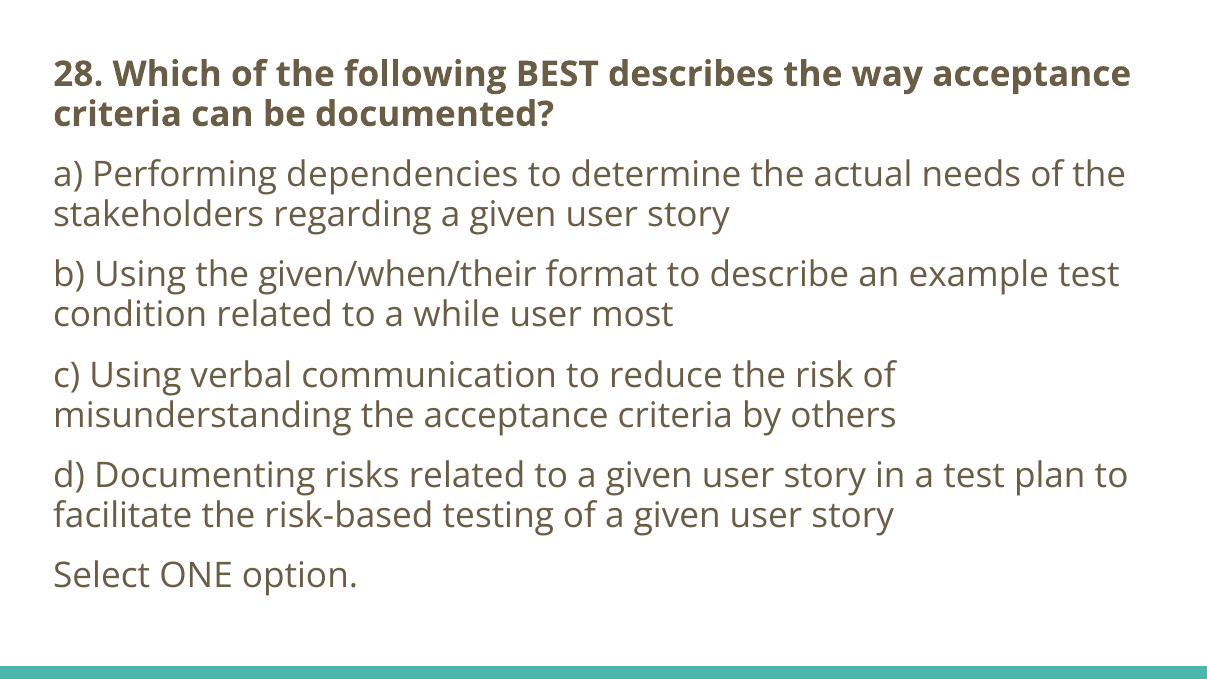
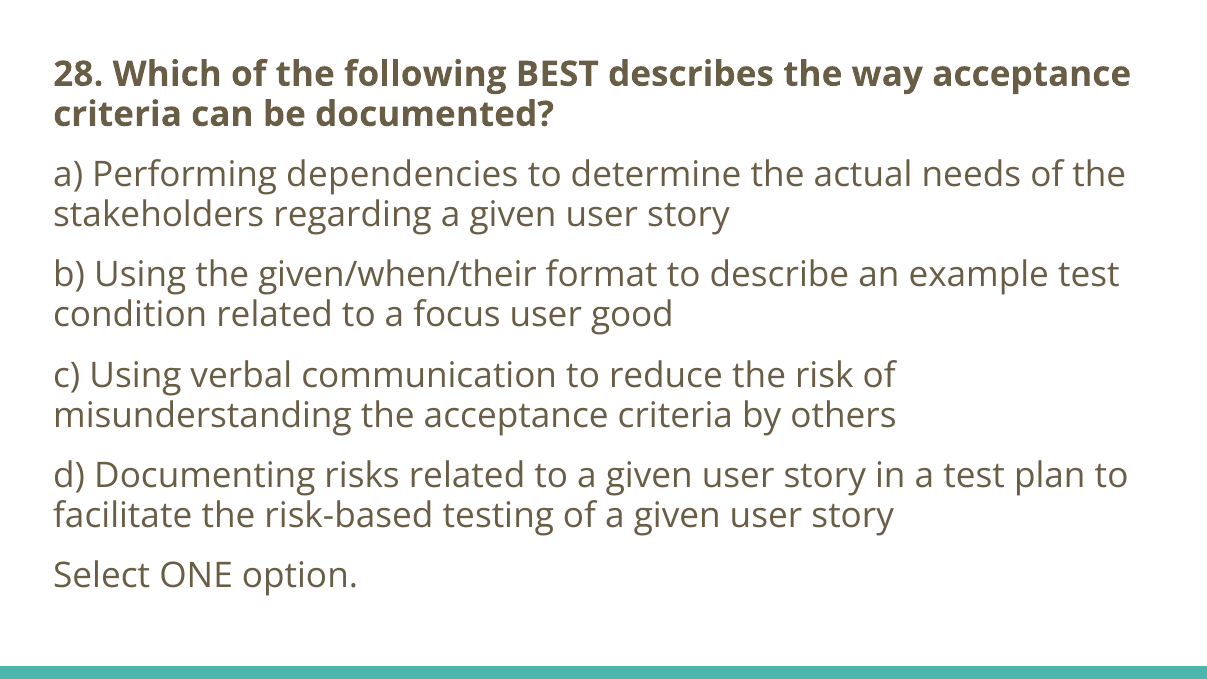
while: while -> focus
most: most -> good
